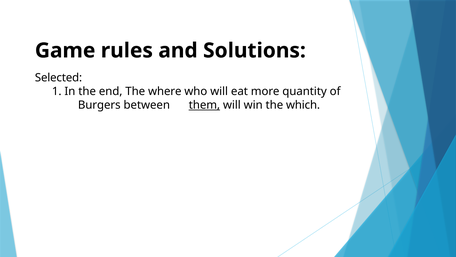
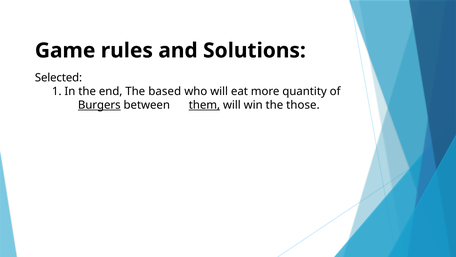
where: where -> based
Burgers underline: none -> present
which: which -> those
